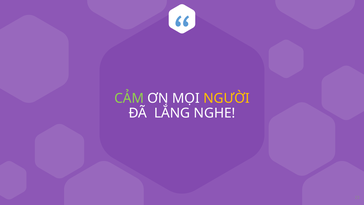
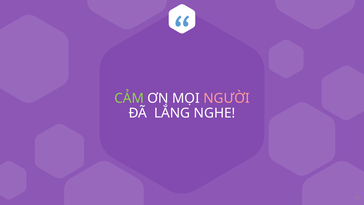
NGƯỜI colour: yellow -> pink
